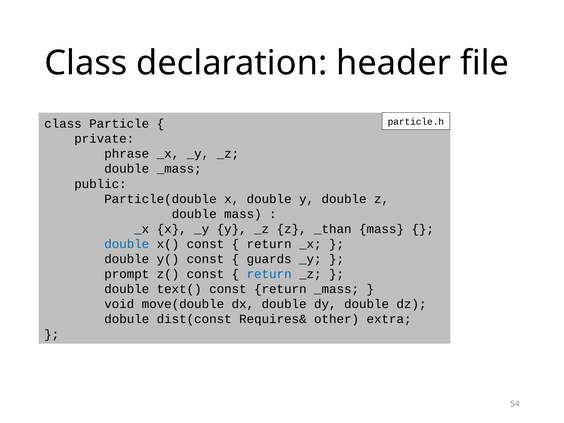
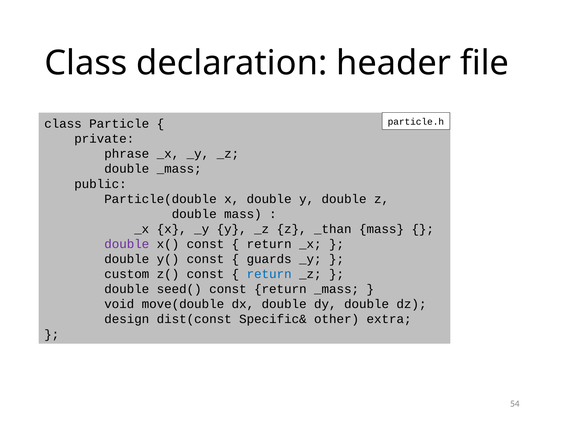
double at (127, 244) colour: blue -> purple
prompt: prompt -> custom
text(: text( -> seed(
dobule: dobule -> design
Requires&: Requires& -> Specific&
